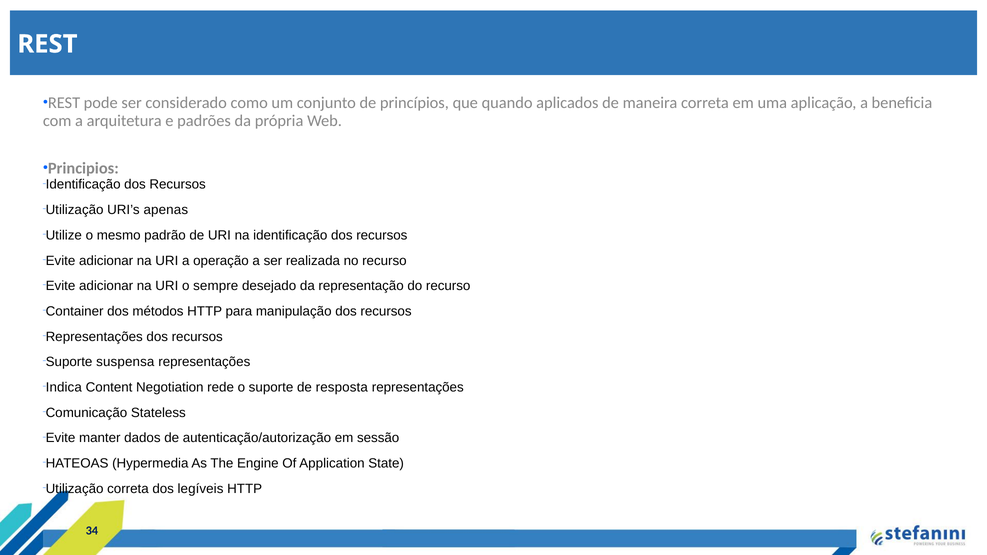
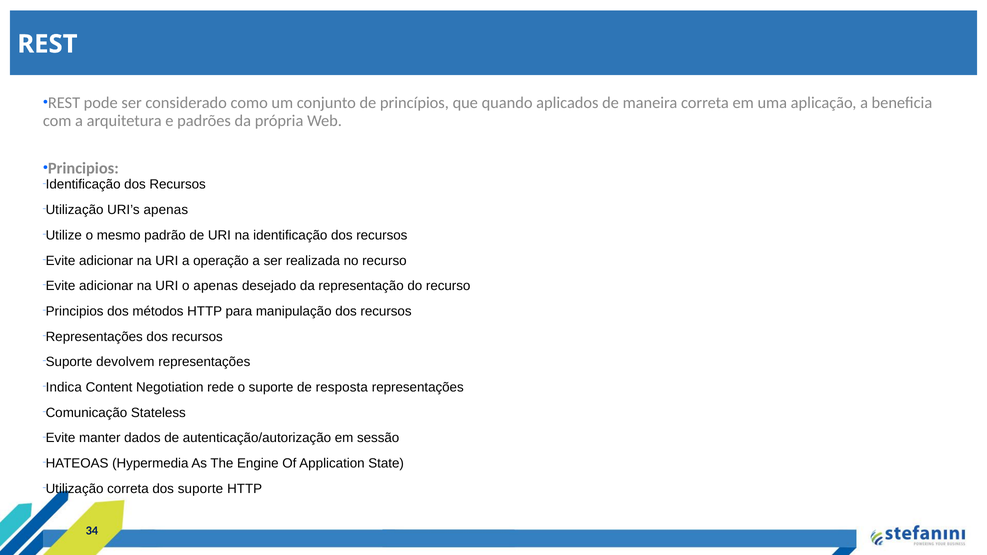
o sempre: sempre -> apenas
Container at (75, 311): Container -> Principios
suspensa: suspensa -> devolvem
dos legíveis: legíveis -> suporte
